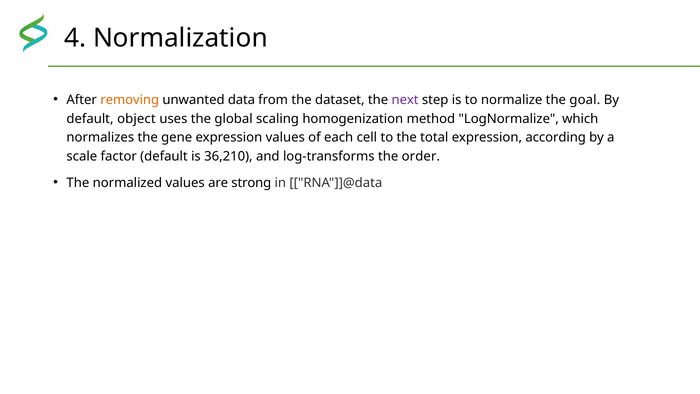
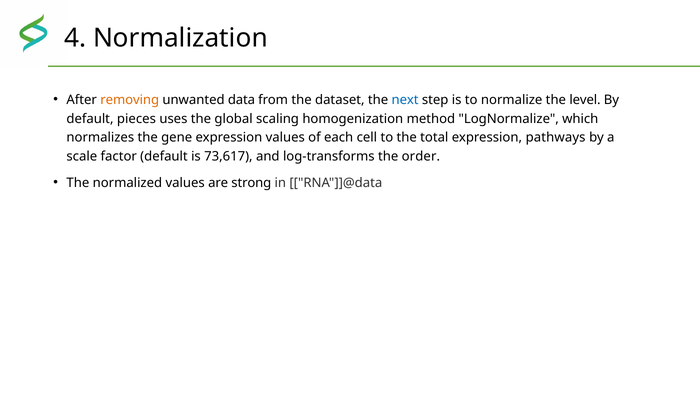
next colour: purple -> blue
goal: goal -> level
object: object -> pieces
according: according -> pathways
36,210: 36,210 -> 73,617
